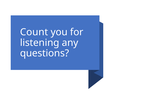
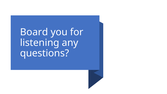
Count: Count -> Board
